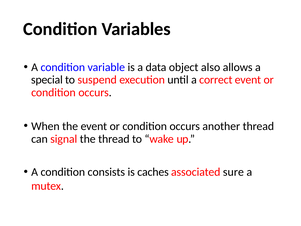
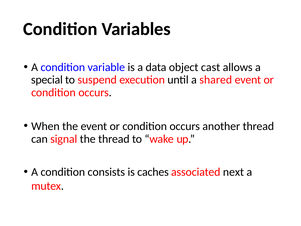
also: also -> cast
correct: correct -> shared
sure: sure -> next
